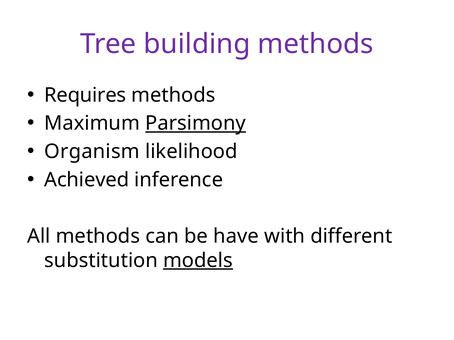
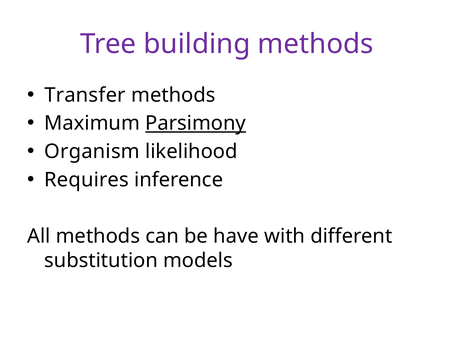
Requires: Requires -> Transfer
Achieved: Achieved -> Requires
models underline: present -> none
